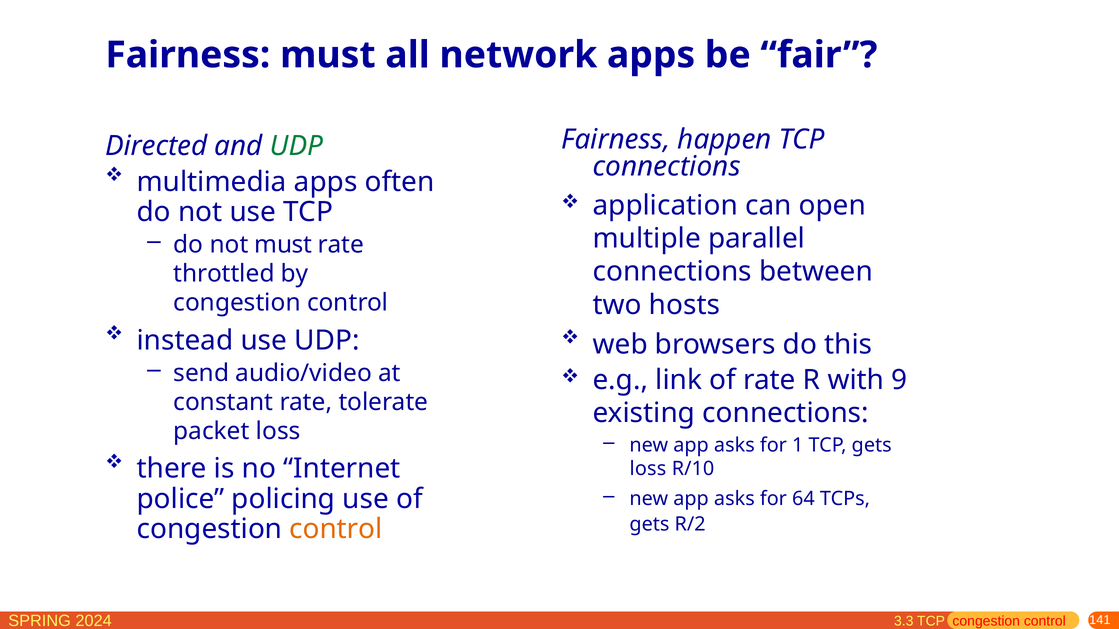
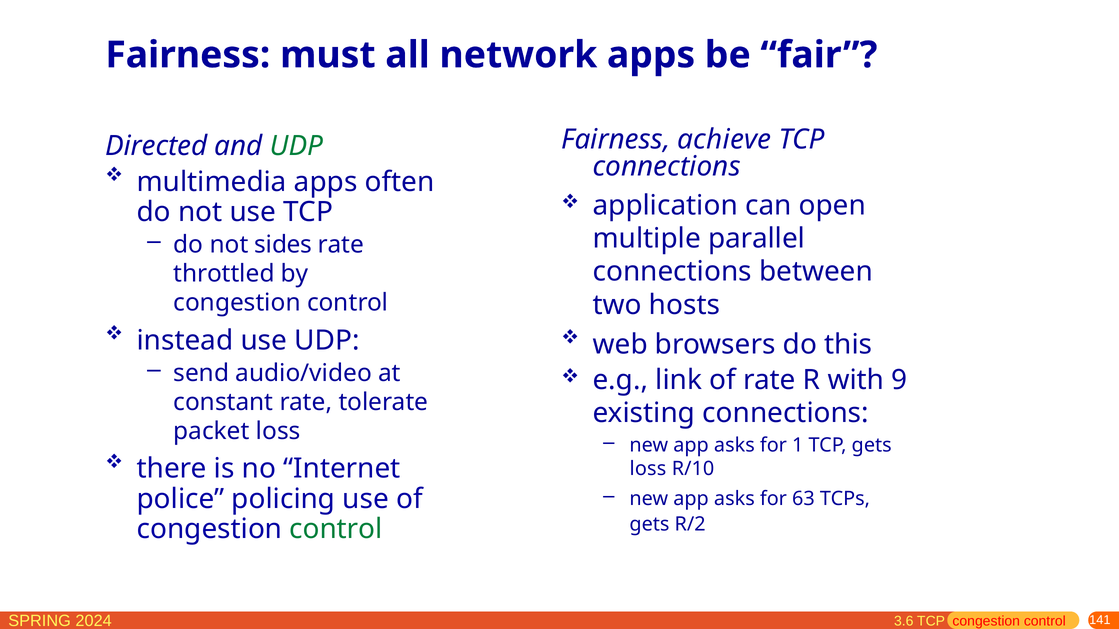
happen: happen -> achieve
not must: must -> sides
64: 64 -> 63
control at (336, 529) colour: orange -> green
3.3: 3.3 -> 3.6
